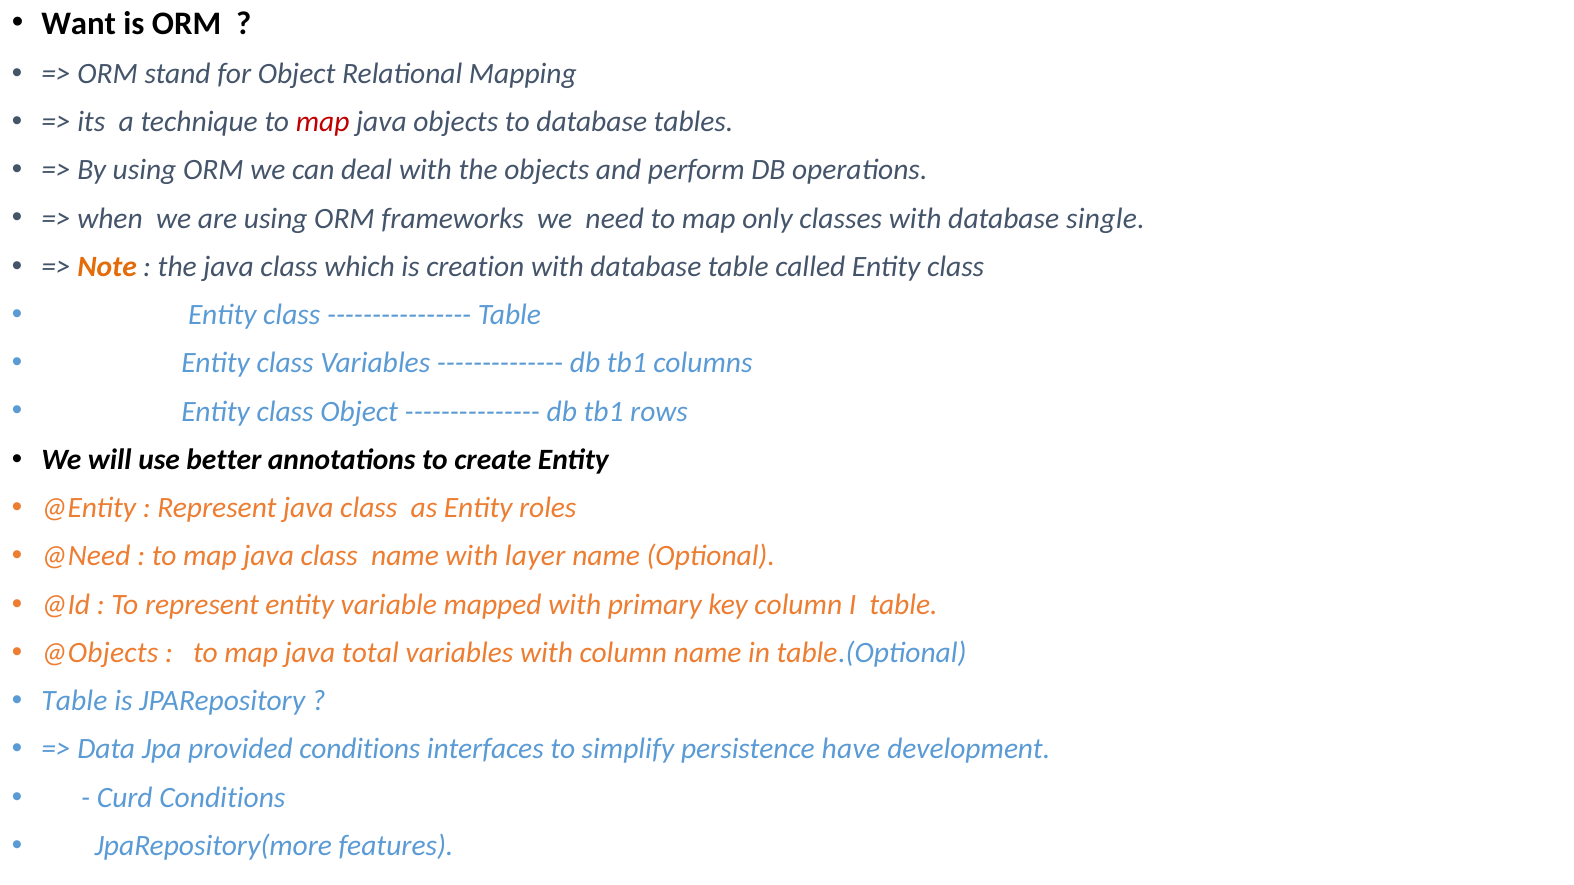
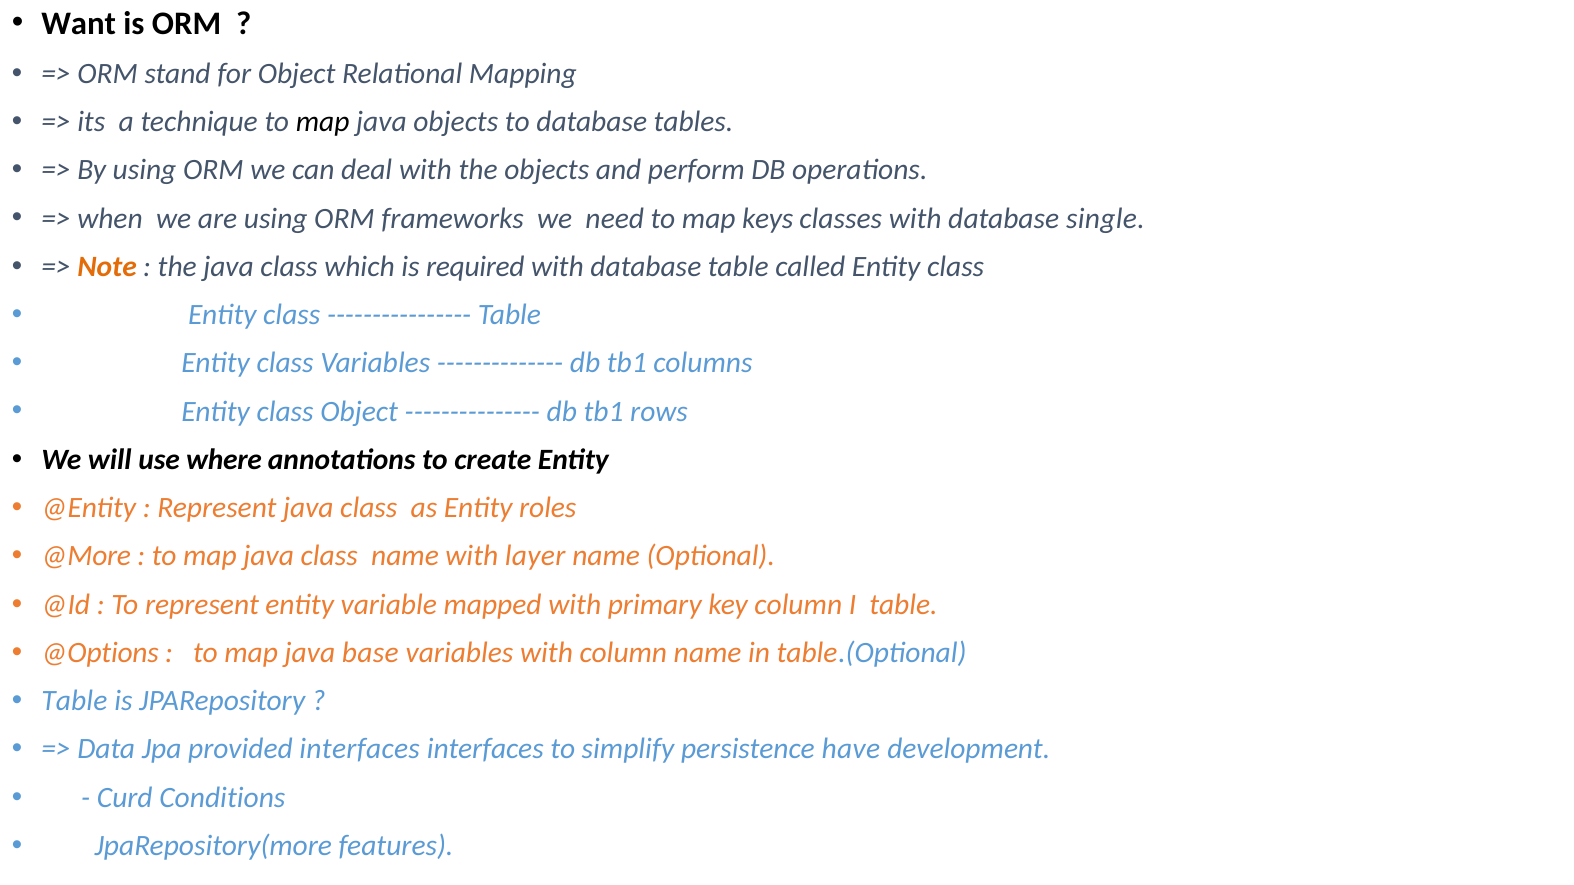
map at (323, 122) colour: red -> black
only: only -> keys
creation: creation -> required
better: better -> where
@Need: @Need -> @More
@Objects: @Objects -> @Options
total: total -> base
provided conditions: conditions -> interfaces
